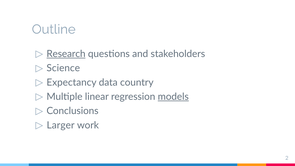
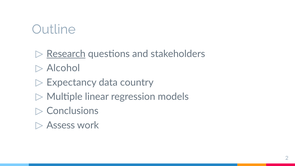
Science: Science -> Alcohol
models underline: present -> none
Larger: Larger -> Assess
